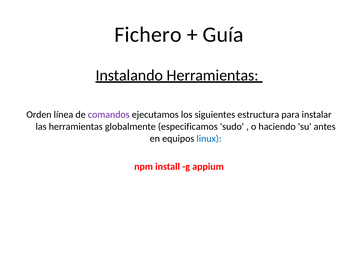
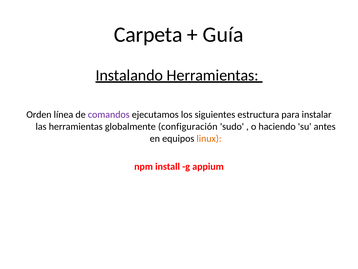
Fichero: Fichero -> Carpeta
especificamos: especificamos -> configuración
linux colour: blue -> orange
